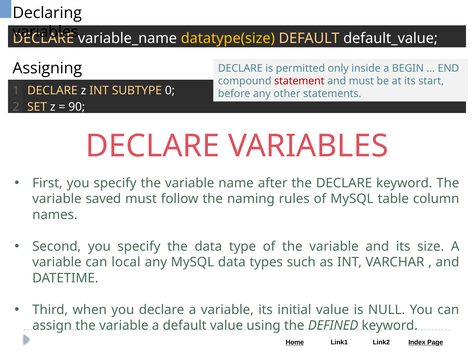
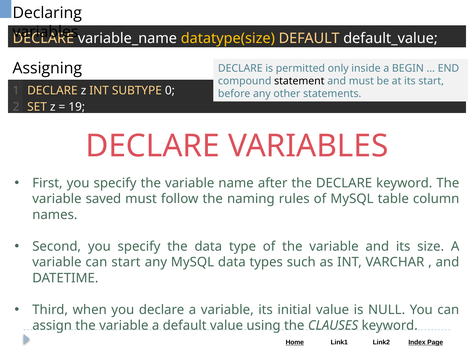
statement colour: red -> black
90: 90 -> 19
can local: local -> start
DEFINED: DEFINED -> CLAUSES
